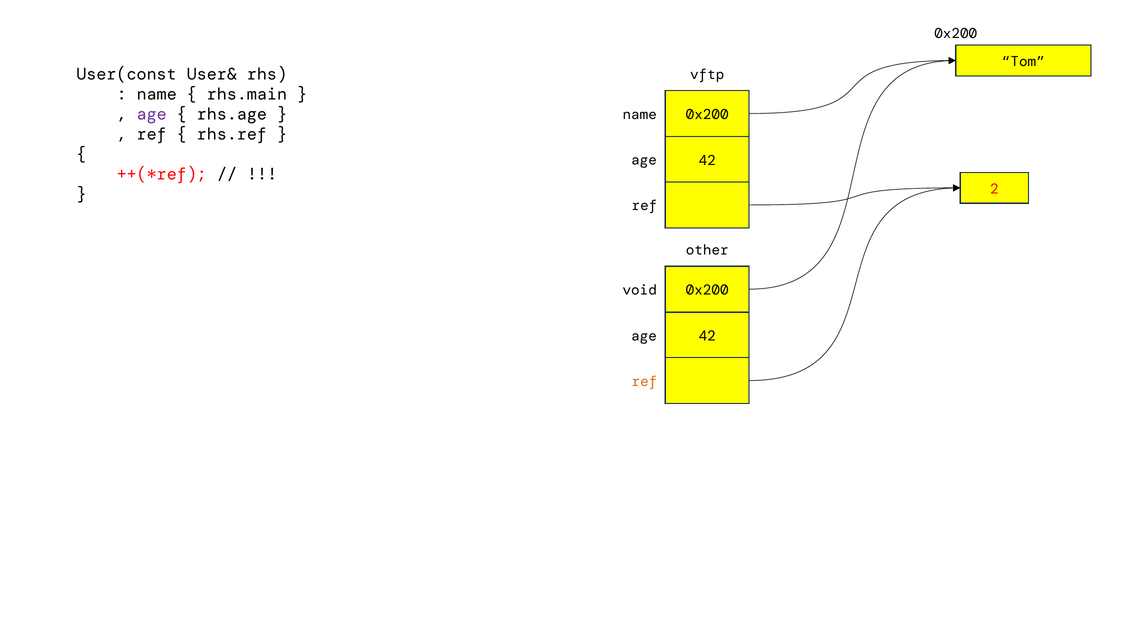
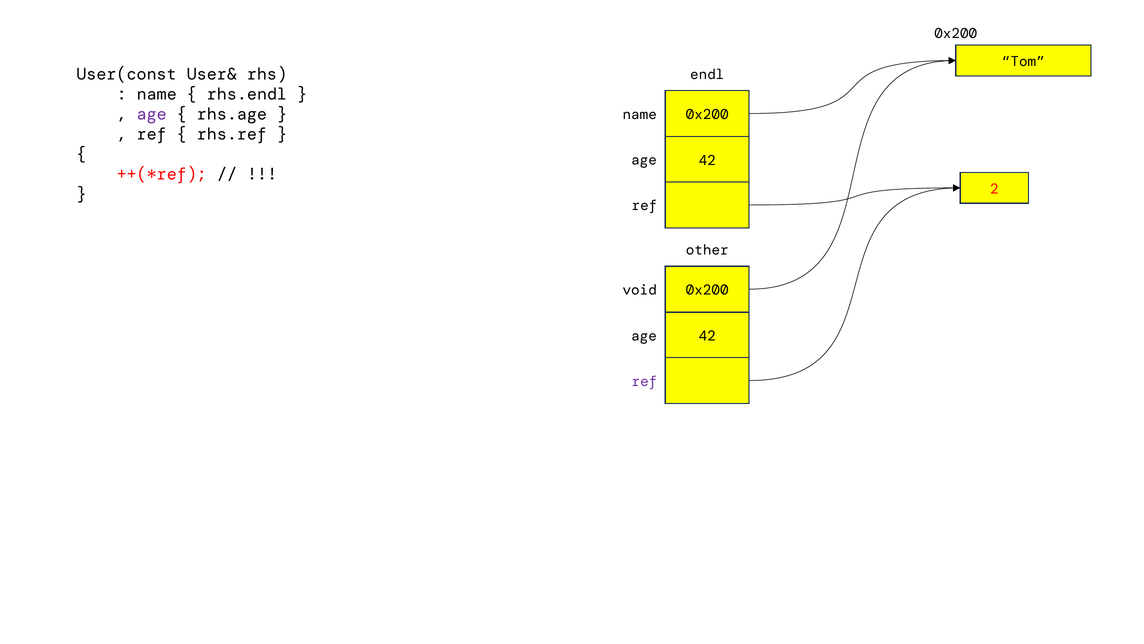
vftp: vftp -> endl
rhs.main: rhs.main -> rhs.endl
ref at (644, 381) colour: orange -> purple
